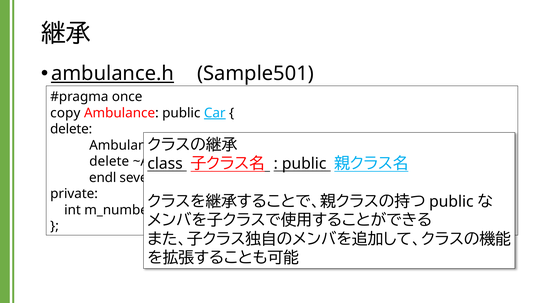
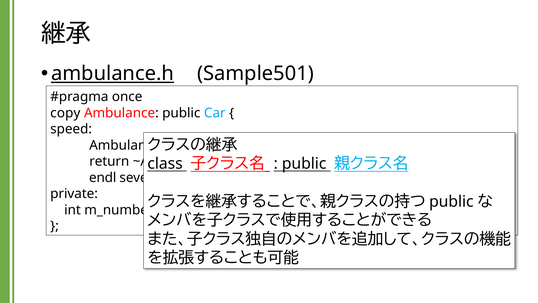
Car underline: present -> none
delete at (71, 129): delete -> speed
delete at (109, 161): delete -> return
